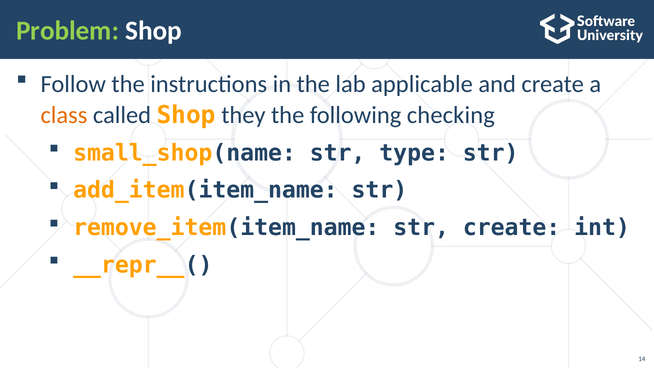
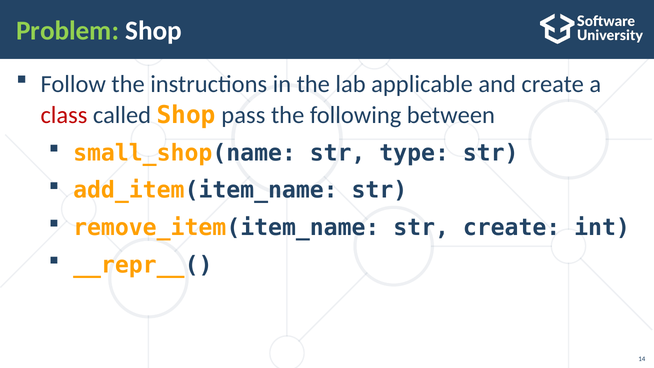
class colour: orange -> red
they: they -> pass
checking: checking -> between
